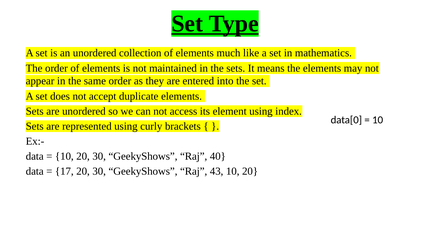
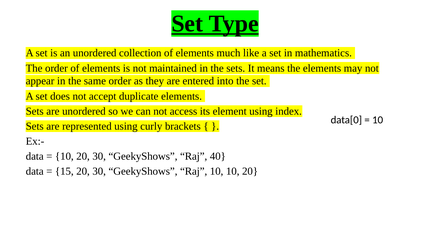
17: 17 -> 15
Raj 43: 43 -> 10
